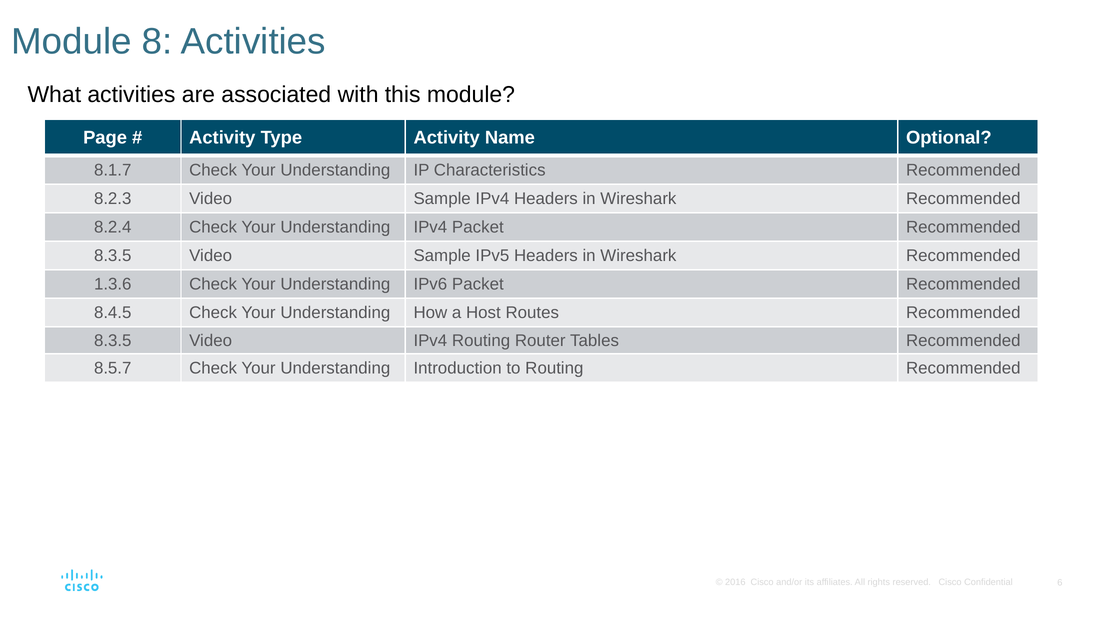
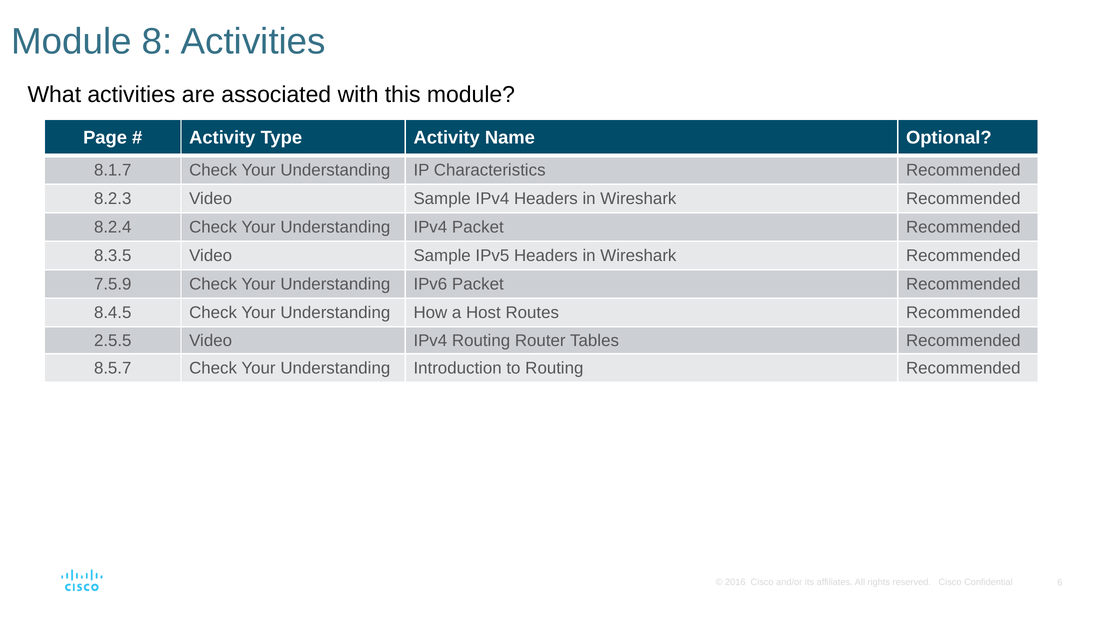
1.3.6: 1.3.6 -> 7.5.9
8.3.5 at (113, 341): 8.3.5 -> 2.5.5
